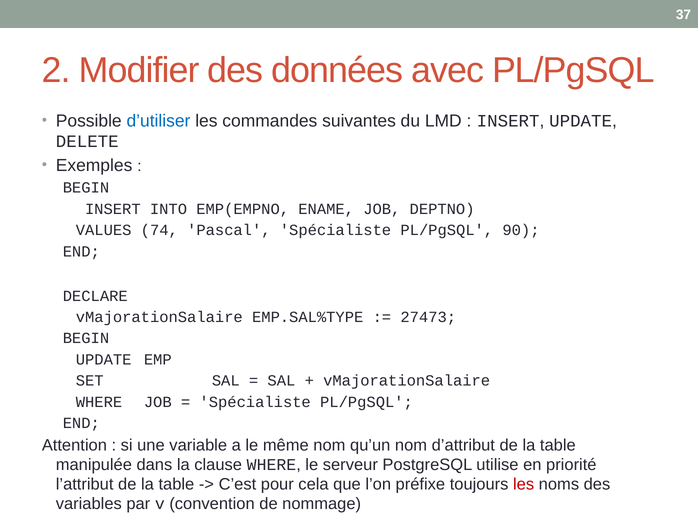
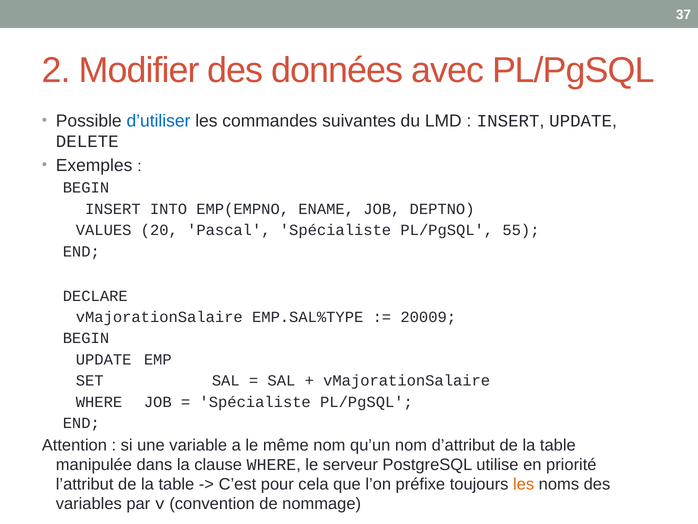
74: 74 -> 20
90: 90 -> 55
27473: 27473 -> 20009
les at (524, 484) colour: red -> orange
